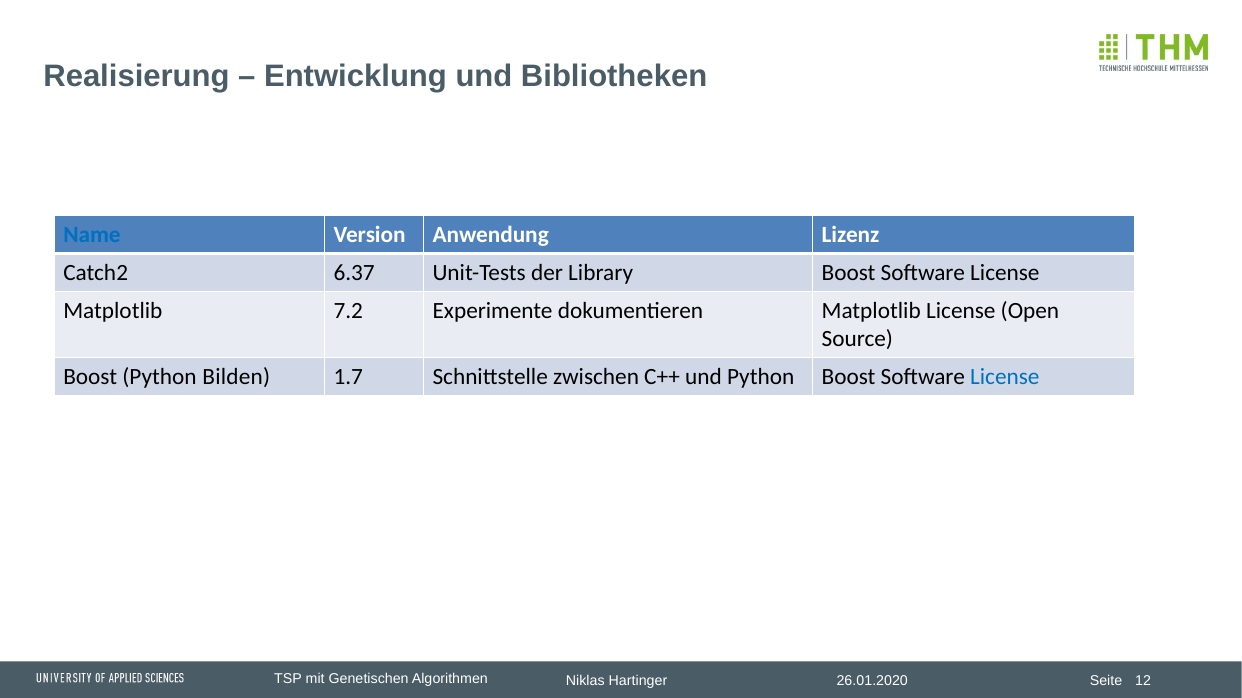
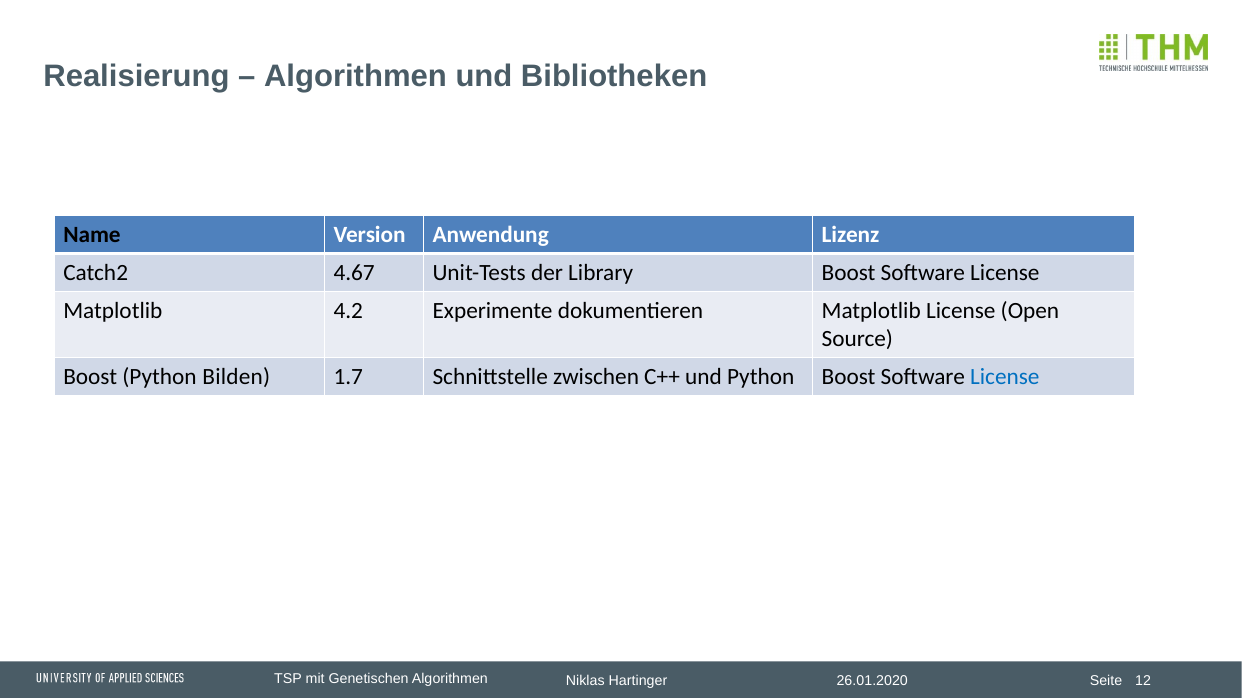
Entwicklung at (355, 76): Entwicklung -> Algorithmen
Name colour: blue -> black
6.37: 6.37 -> 4.67
7.2: 7.2 -> 4.2
